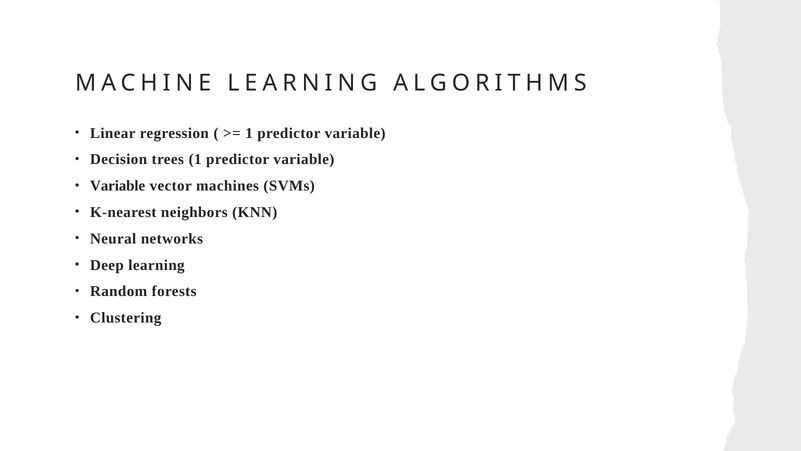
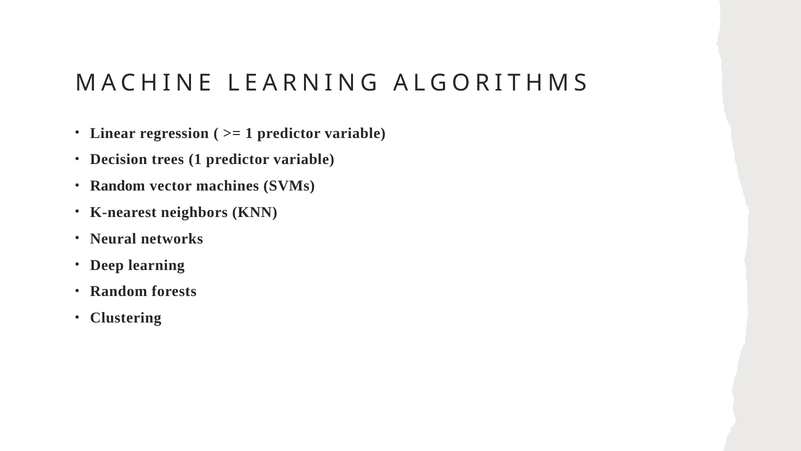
Variable at (118, 186): Variable -> Random
